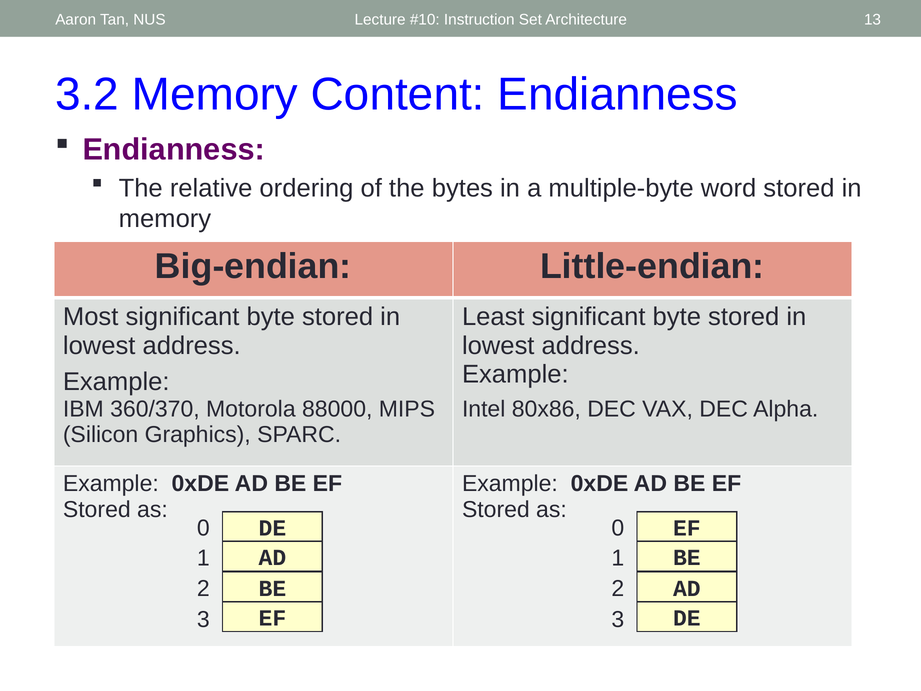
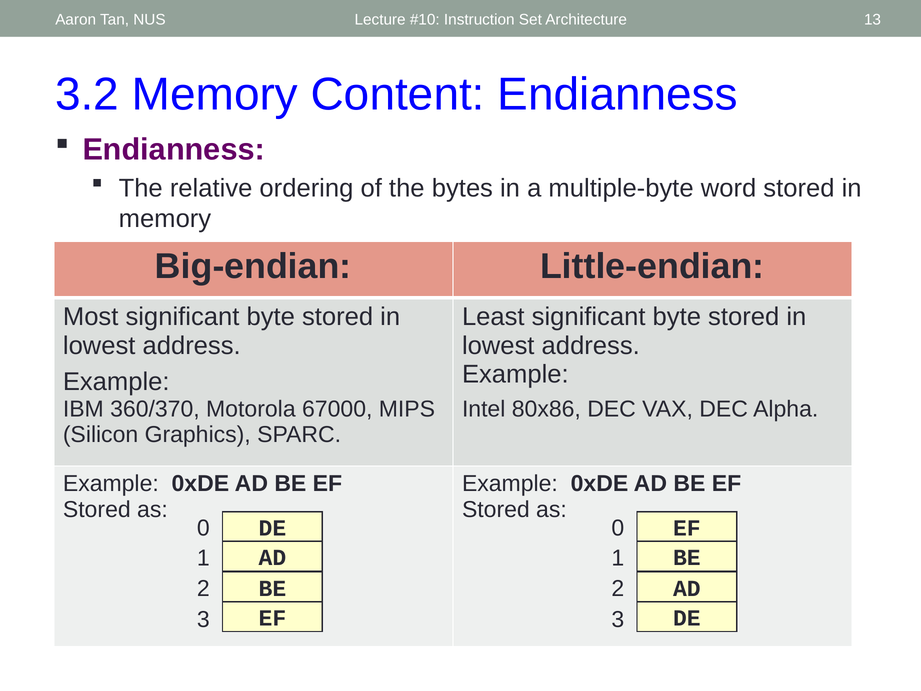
88000: 88000 -> 67000
